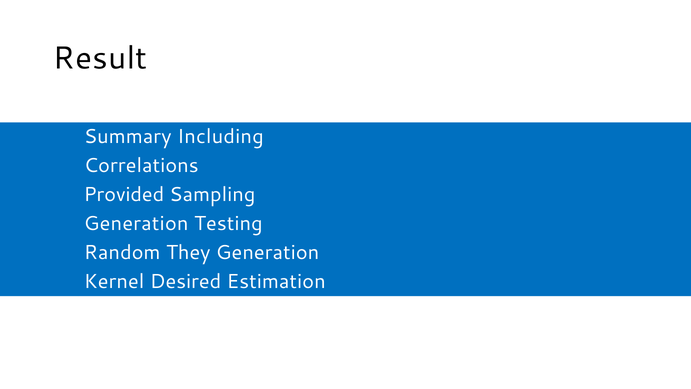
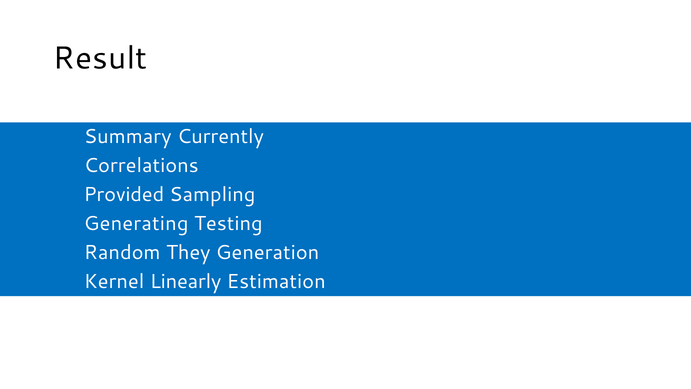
Including: Including -> Currently
Generation at (136, 223): Generation -> Generating
Desired: Desired -> Linearly
